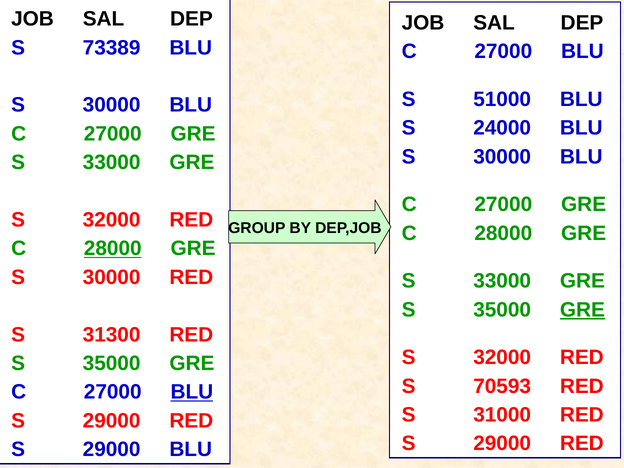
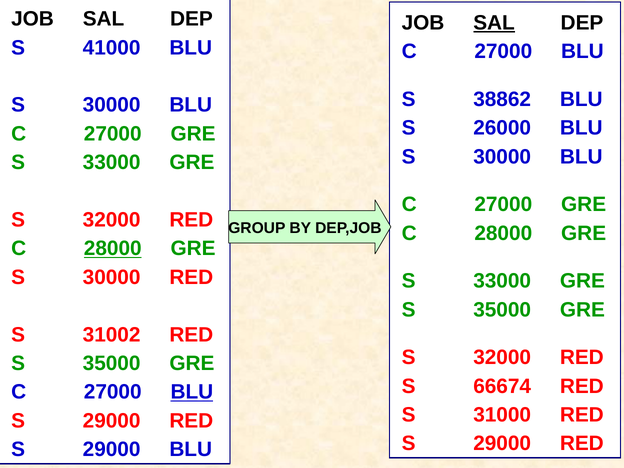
SAL at (494, 23) underline: none -> present
73389: 73389 -> 41000
51000: 51000 -> 38862
24000: 24000 -> 26000
GRE at (582, 310) underline: present -> none
31300: 31300 -> 31002
70593: 70593 -> 66674
